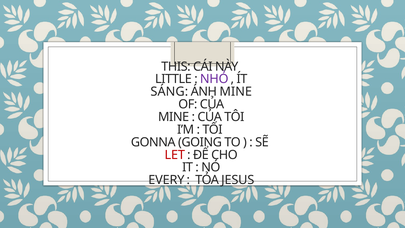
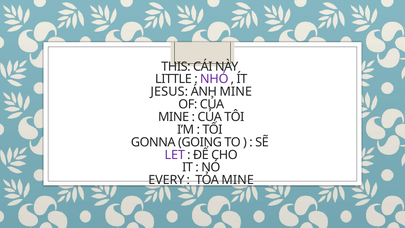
SÁNG: SÁNG -> JESUS
LET colour: red -> purple
TỎA JESUS: JESUS -> MINE
